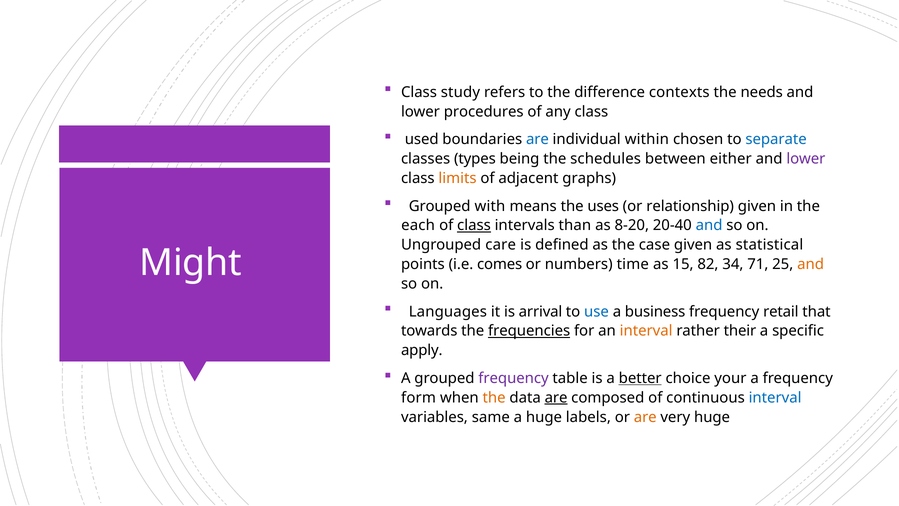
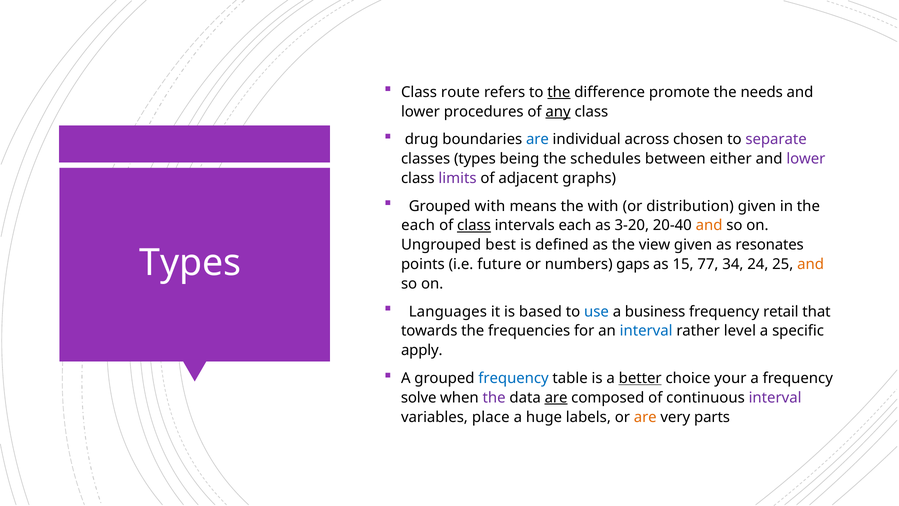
study: study -> route
the at (559, 92) underline: none -> present
contexts: contexts -> promote
any underline: none -> present
used: used -> drug
within: within -> across
separate colour: blue -> purple
limits colour: orange -> purple
the uses: uses -> with
relationship: relationship -> distribution
intervals than: than -> each
8-20: 8-20 -> 3-20
and at (709, 225) colour: blue -> orange
care: care -> best
case: case -> view
statistical: statistical -> resonates
Might at (190, 263): Might -> Types
comes: comes -> future
time: time -> gaps
82: 82 -> 77
71: 71 -> 24
arrival: arrival -> based
frequencies underline: present -> none
interval at (646, 331) colour: orange -> blue
their: their -> level
frequency at (514, 378) colour: purple -> blue
form: form -> solve
the at (494, 397) colour: orange -> purple
interval at (775, 397) colour: blue -> purple
same: same -> place
very huge: huge -> parts
